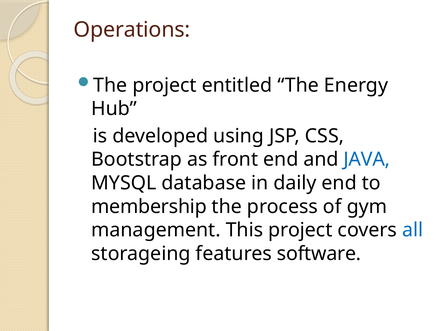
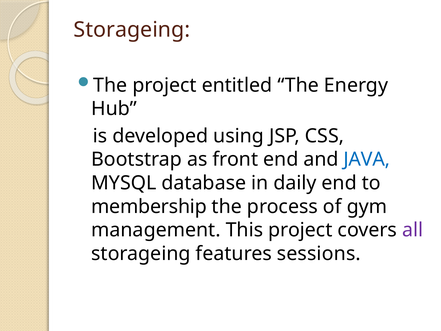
Operations at (132, 30): Operations -> Storageing
all colour: blue -> purple
software: software -> sessions
